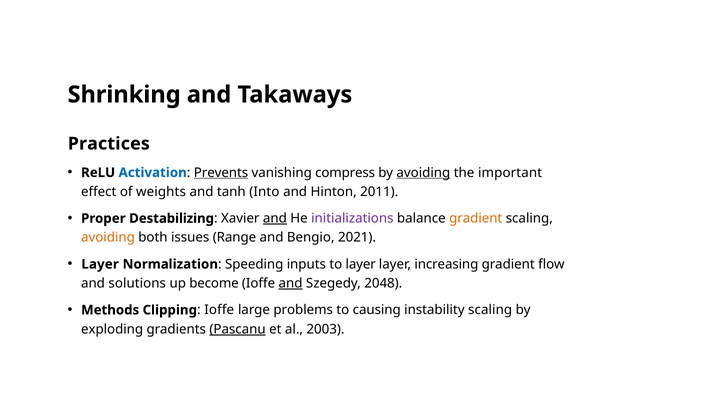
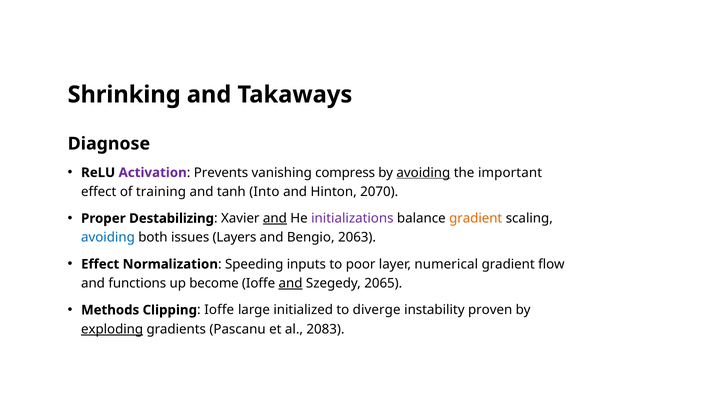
Practices: Practices -> Diagnose
Activation colour: blue -> purple
Prevents underline: present -> none
weights: weights -> training
2011: 2011 -> 2070
avoiding at (108, 238) colour: orange -> blue
Range: Range -> Layers
2021: 2021 -> 2063
Layer at (100, 264): Layer -> Effect
to layer: layer -> poor
increasing: increasing -> numerical
solutions: solutions -> functions
2048: 2048 -> 2065
problems: problems -> initialized
causing: causing -> diverge
instability scaling: scaling -> proven
exploding underline: none -> present
Pascanu underline: present -> none
2003: 2003 -> 2083
